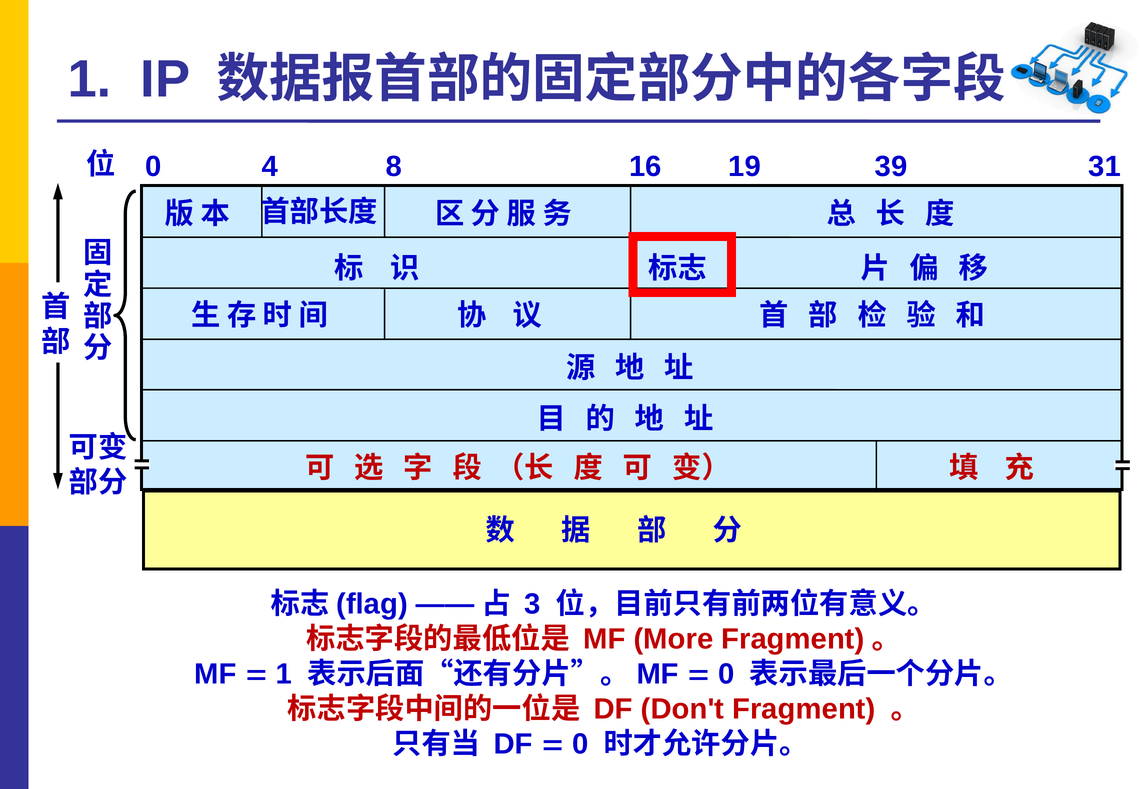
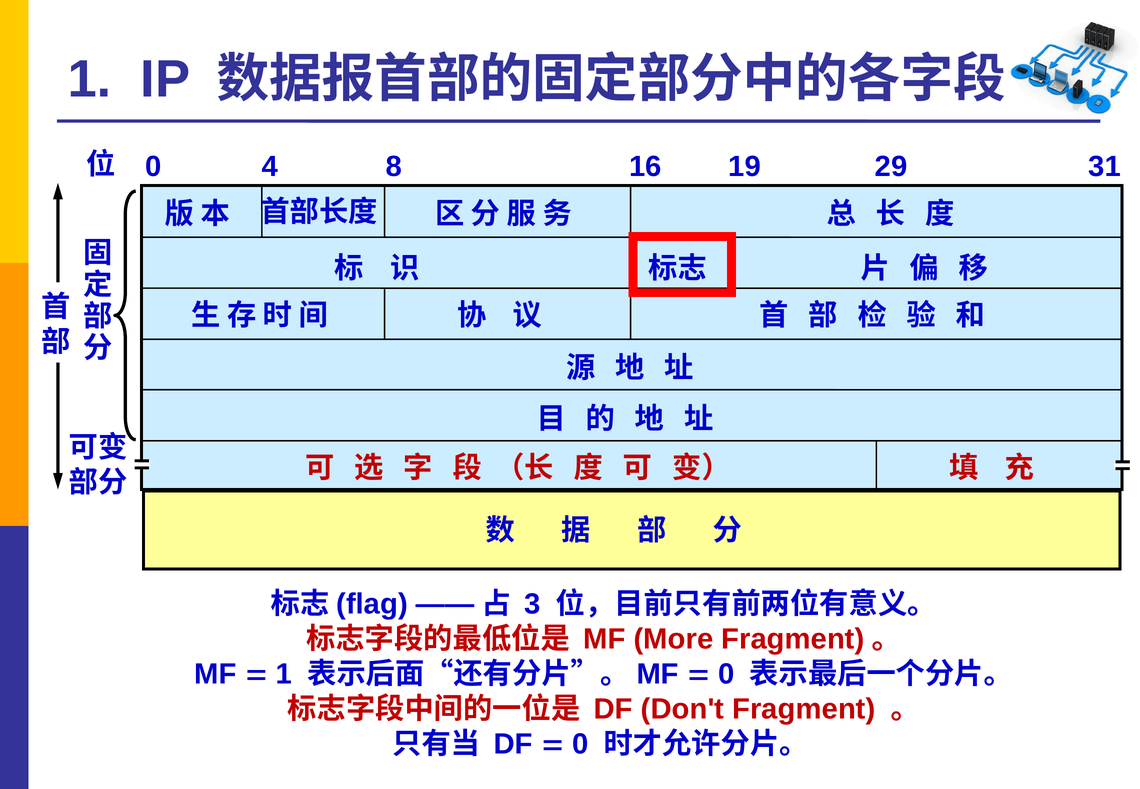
39: 39 -> 29
